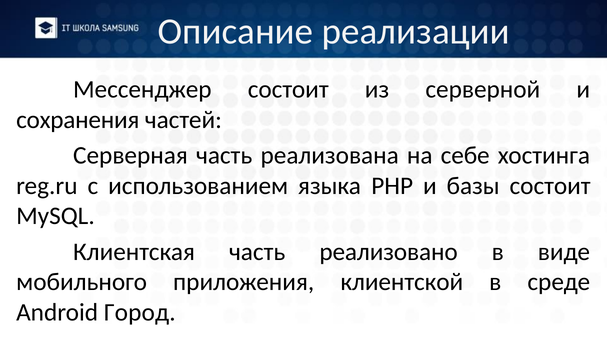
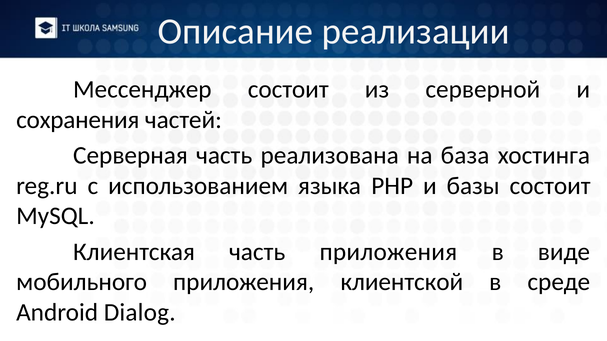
себе: себе -> база
часть реализовано: реализовано -> приложения
Город: Город -> Dialog
